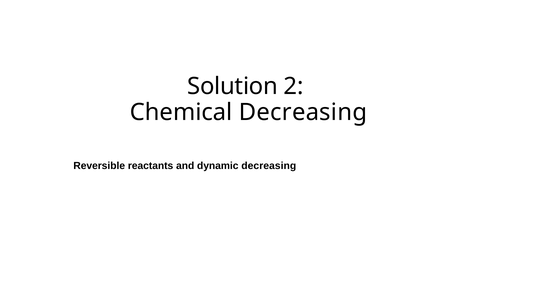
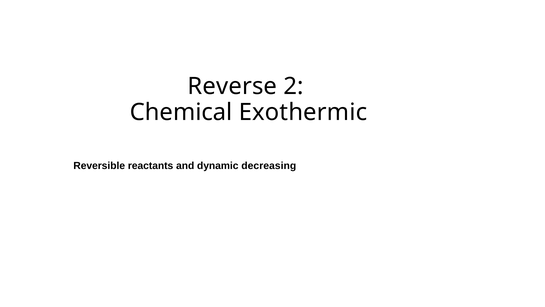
Solution: Solution -> Reverse
Chemical Decreasing: Decreasing -> Exothermic
